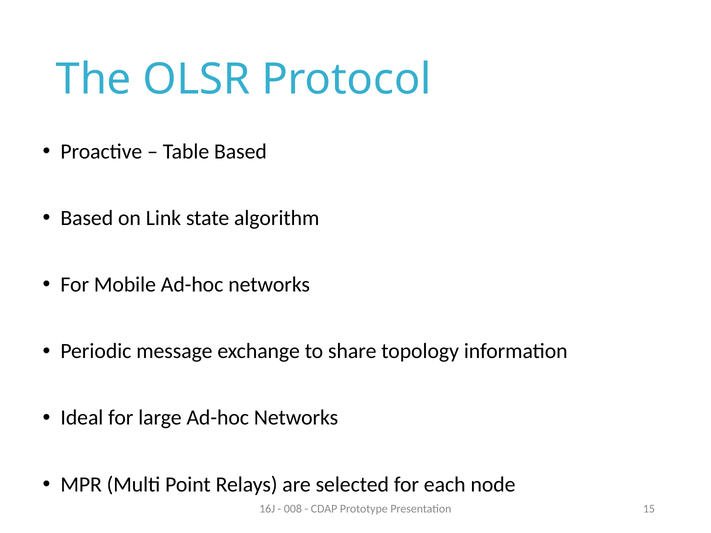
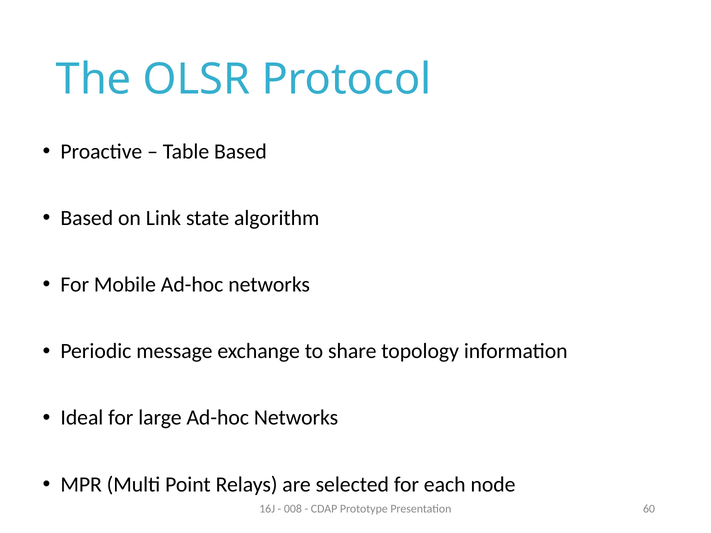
15: 15 -> 60
